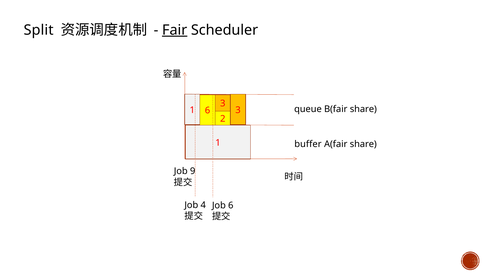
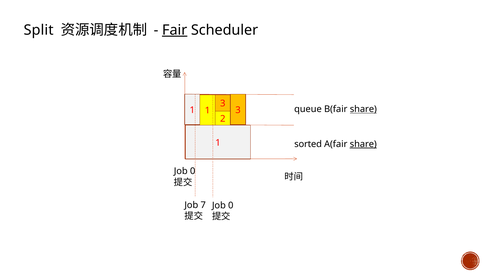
share at (363, 109) underline: none -> present
6 at (208, 111): 6 -> 1
buffer: buffer -> sorted
share at (363, 144) underline: none -> present
9 at (193, 171): 9 -> 0
4: 4 -> 7
6 at (231, 206): 6 -> 0
